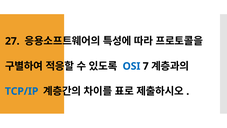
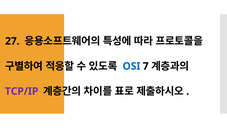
TCP/IP colour: blue -> purple
